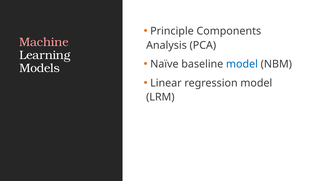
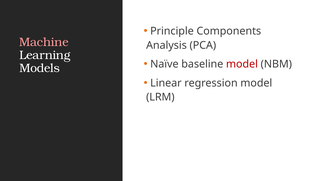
model at (242, 64) colour: blue -> red
